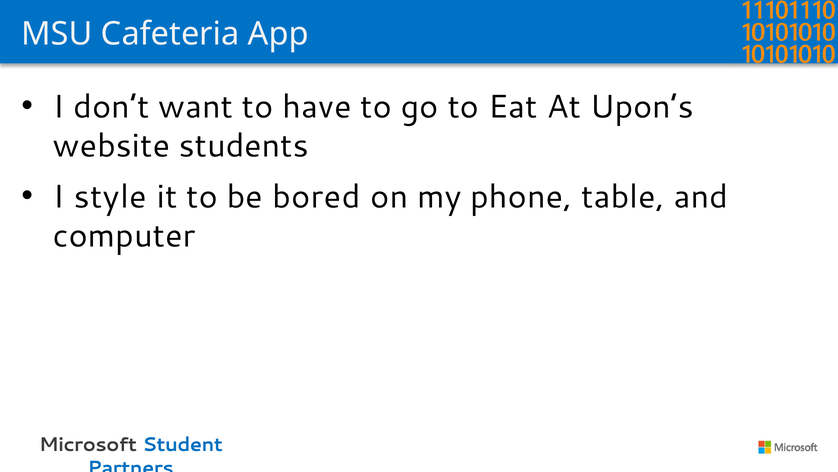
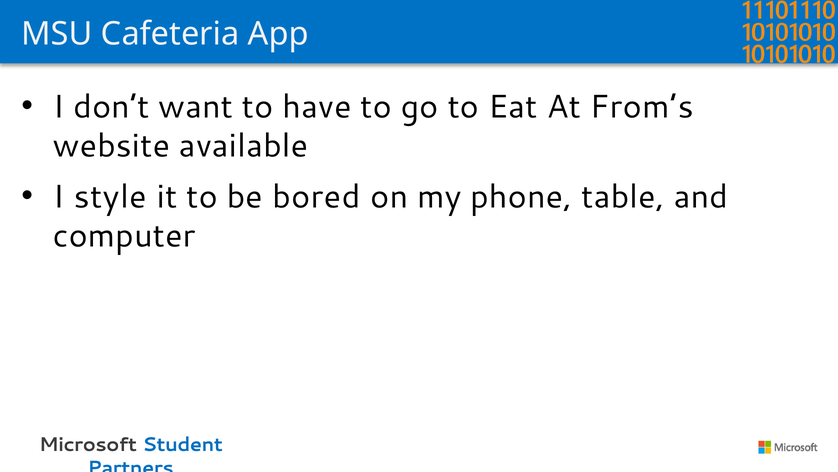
Upon’s: Upon’s -> From’s
students: students -> available
